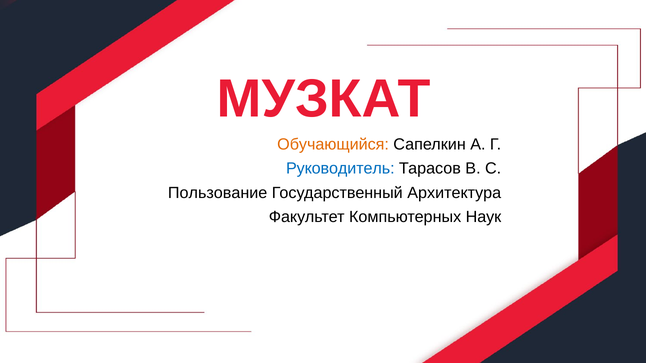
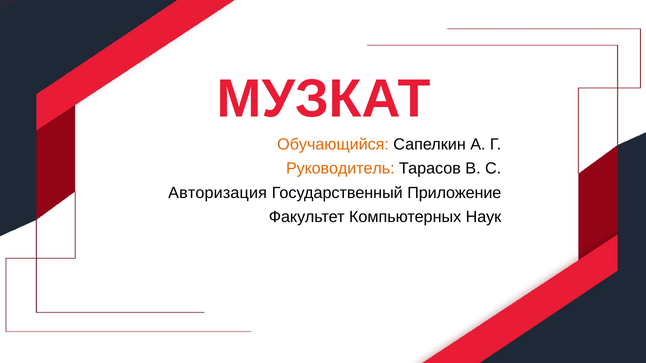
Руководитель colour: blue -> orange
Пользование: Пользование -> Авторизация
Архитектура: Архитектура -> Приложение
